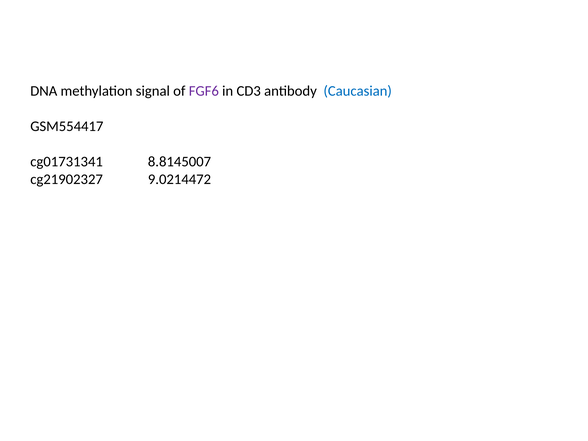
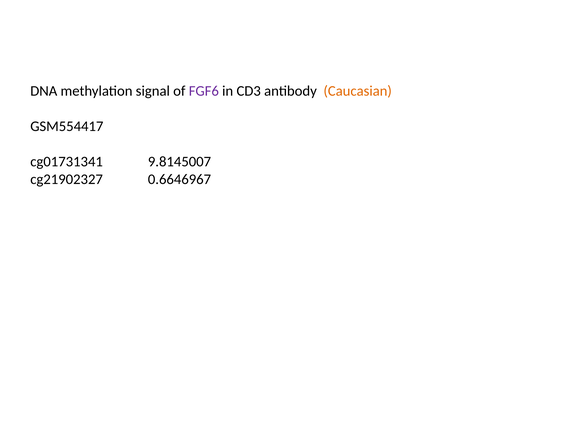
Caucasian colour: blue -> orange
8.8145007: 8.8145007 -> 9.8145007
9.0214472: 9.0214472 -> 0.6646967
